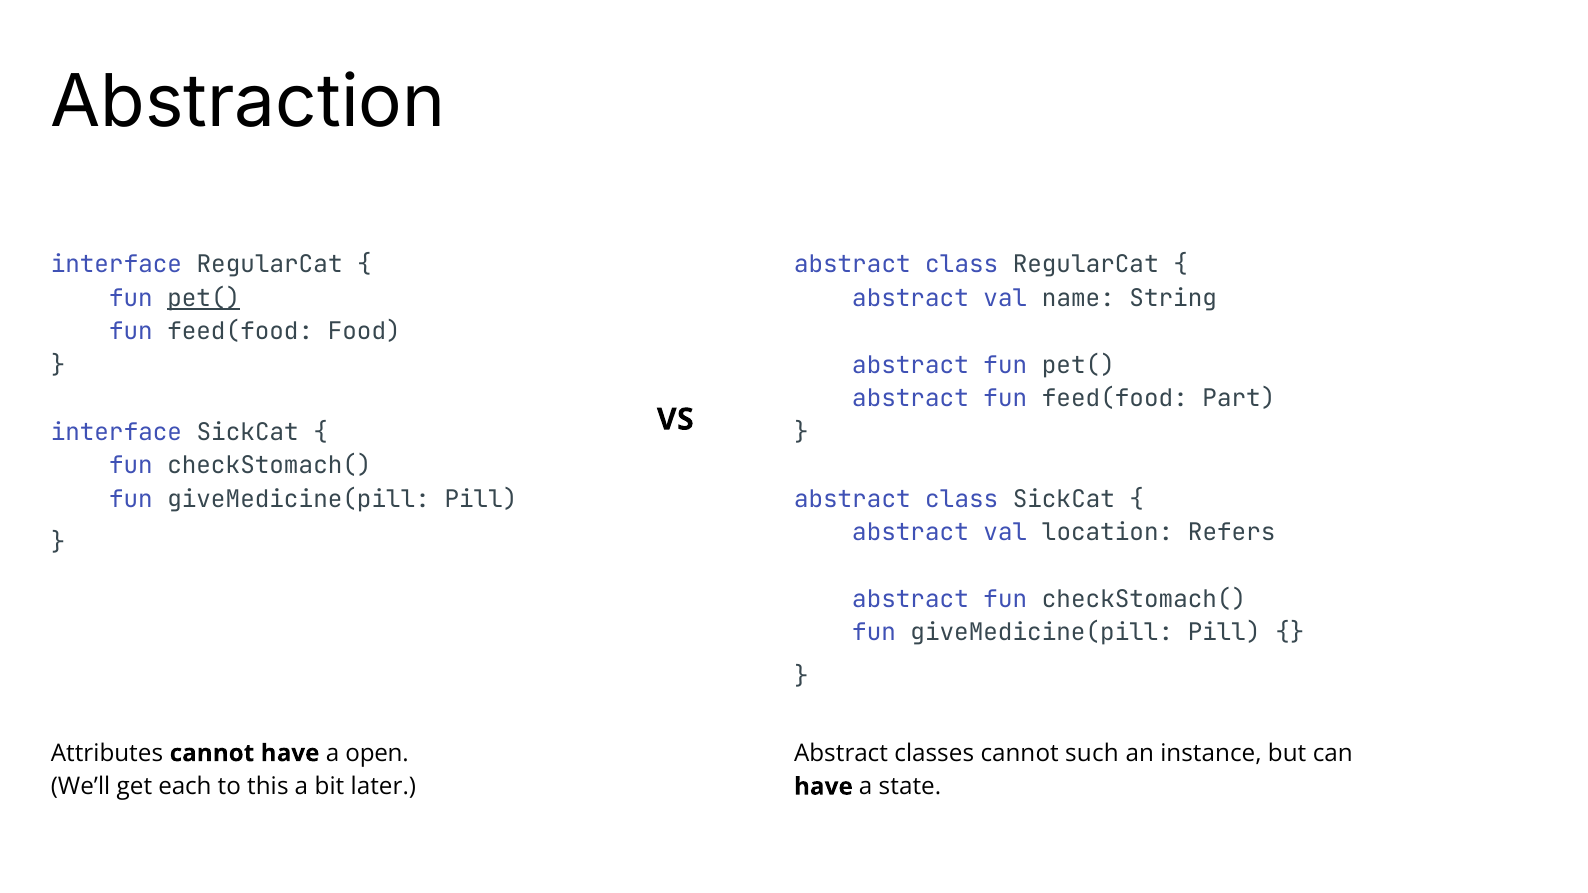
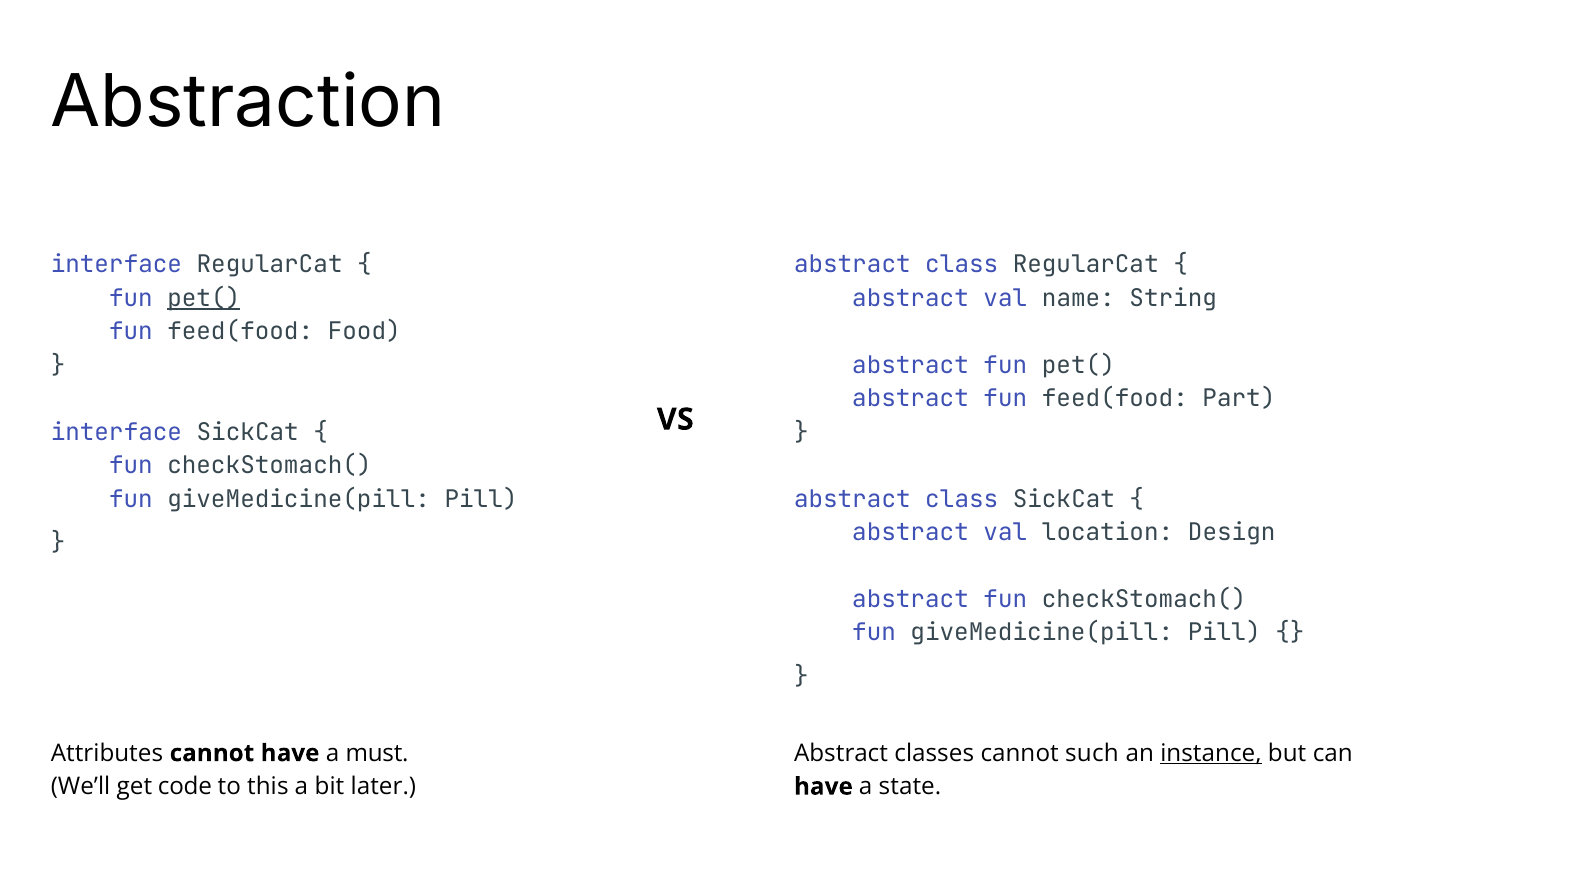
Refers: Refers -> Design
open: open -> must
instance underline: none -> present
each: each -> code
